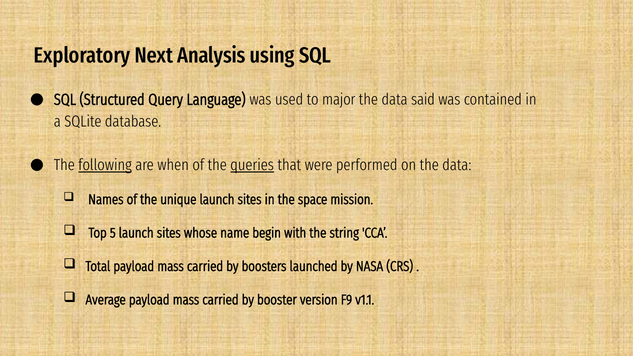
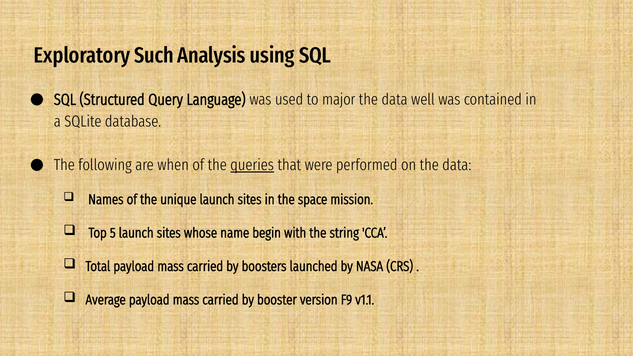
Next: Next -> Such
said: said -> well
following underline: present -> none
